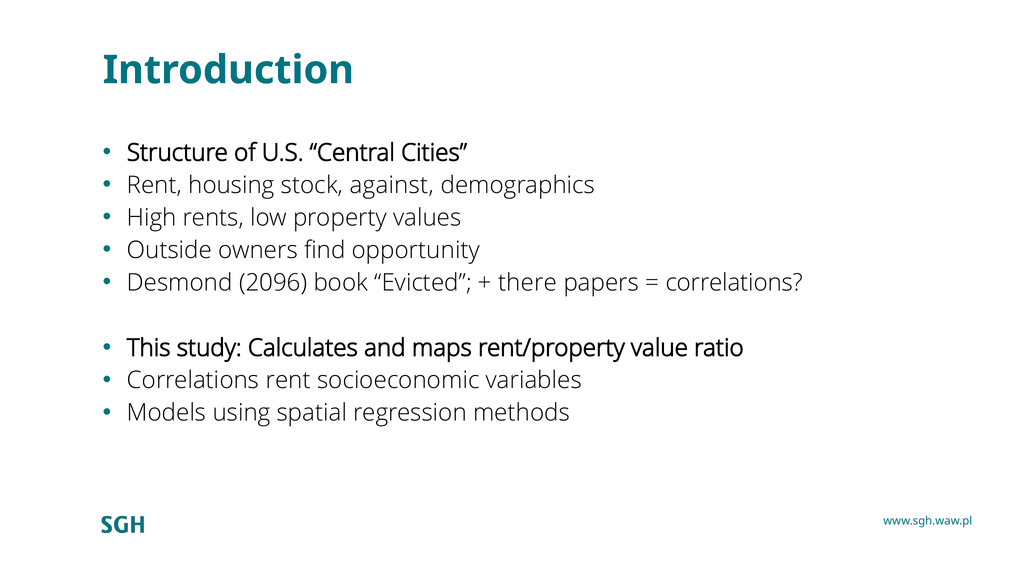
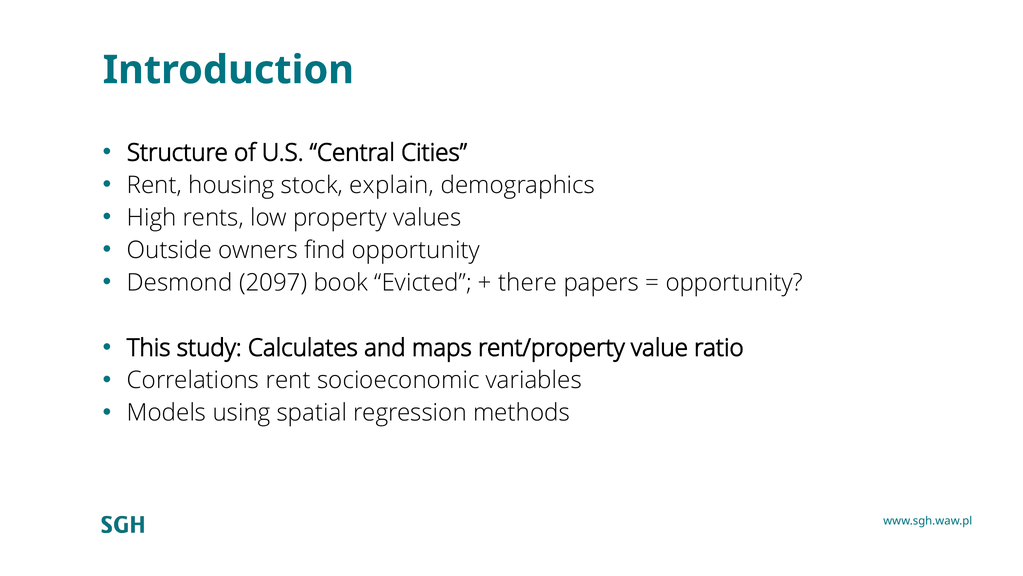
against: against -> explain
2096: 2096 -> 2097
correlations at (734, 283): correlations -> opportunity
